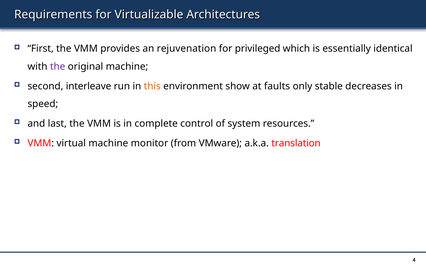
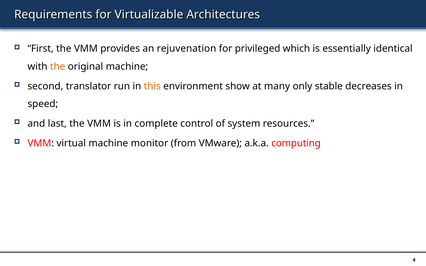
the at (58, 67) colour: purple -> orange
interleave: interleave -> translator
faults: faults -> many
translation: translation -> computing
